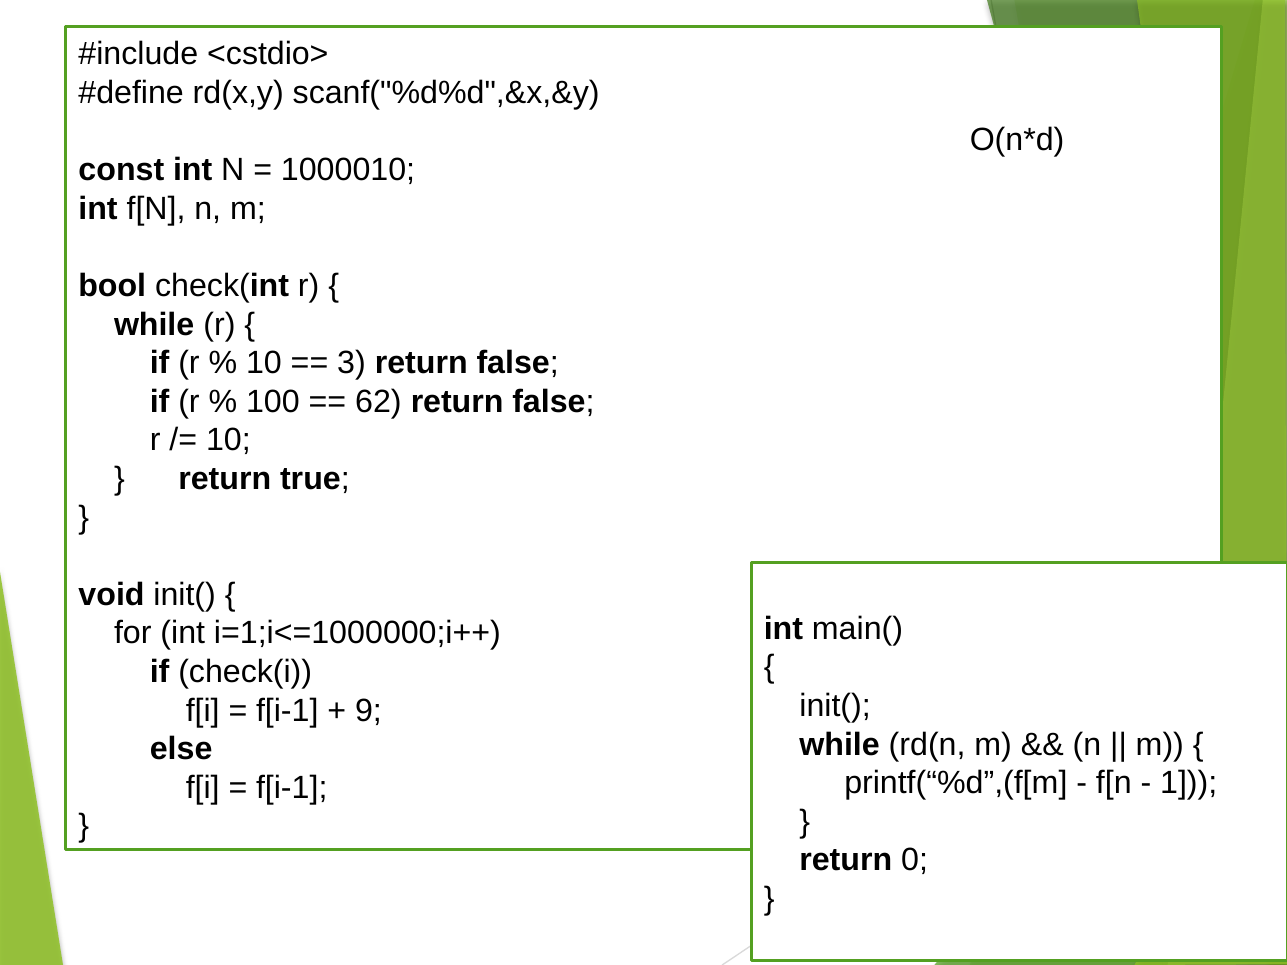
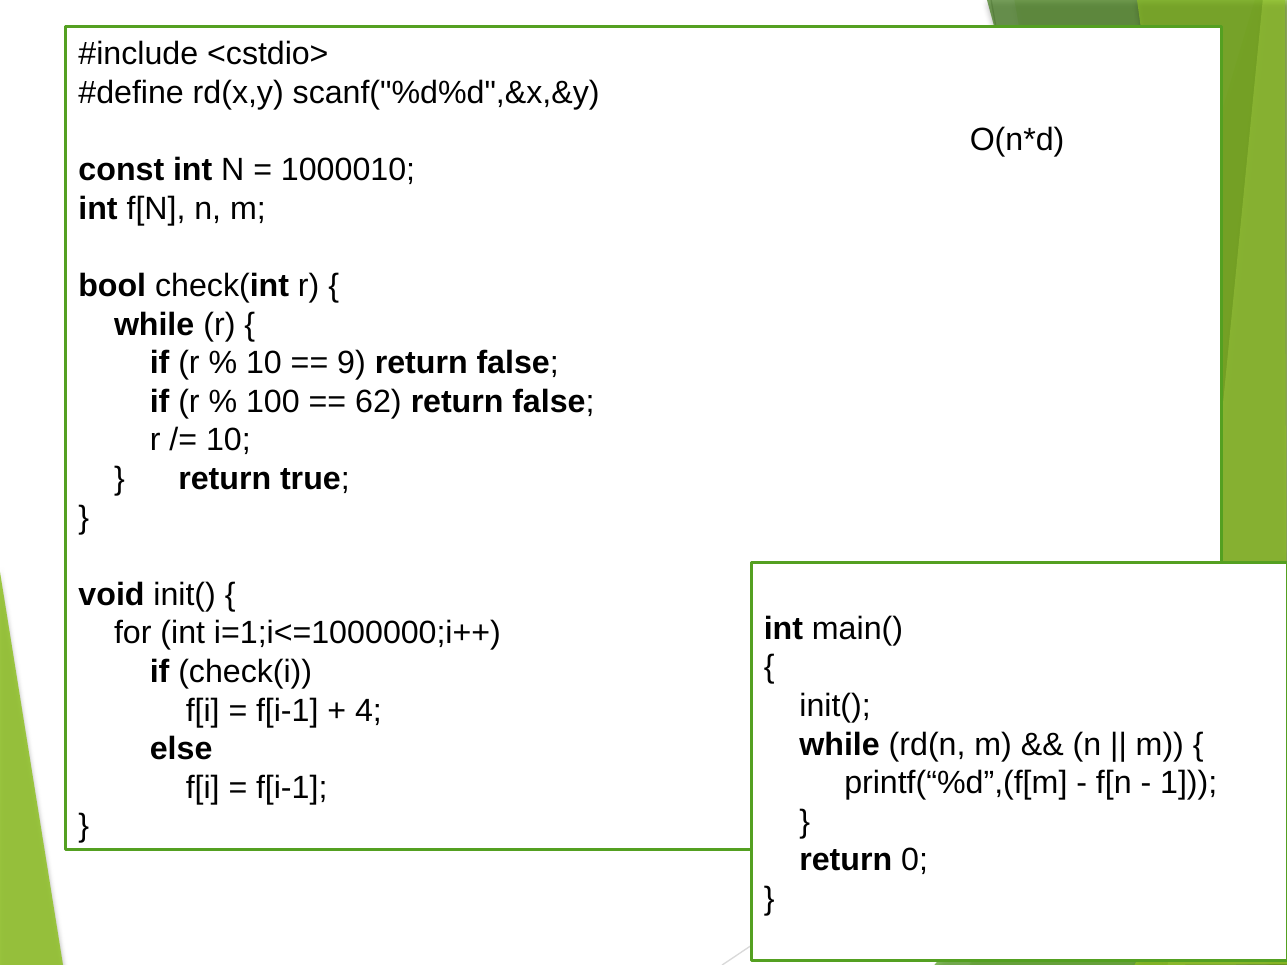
3: 3 -> 9
9: 9 -> 4
